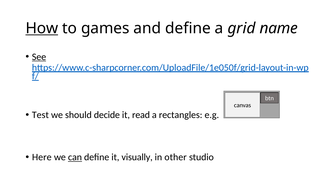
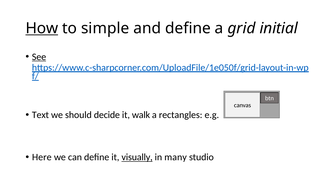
games: games -> simple
name: name -> initial
Test: Test -> Text
read: read -> walk
can underline: present -> none
visually underline: none -> present
other: other -> many
